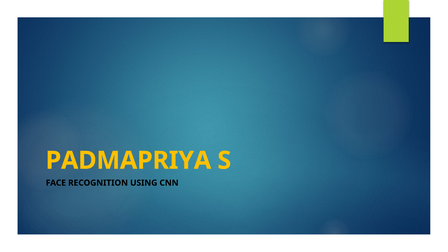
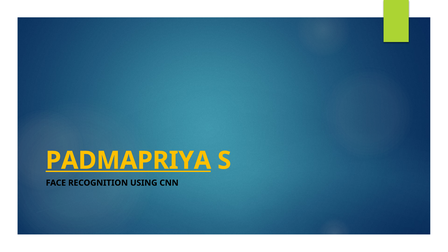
PADMAPRIYA underline: none -> present
